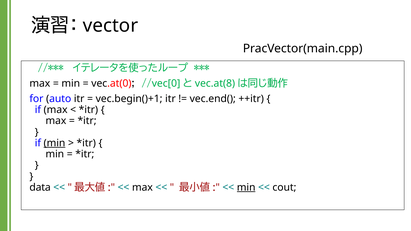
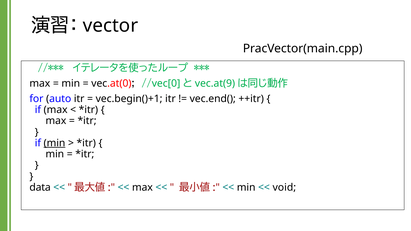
vec.at(8: vec.at(8 -> vec.at(9
min at (246, 188) underline: present -> none
cout: cout -> void
